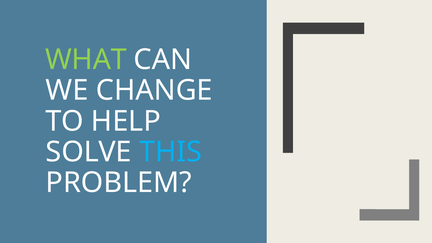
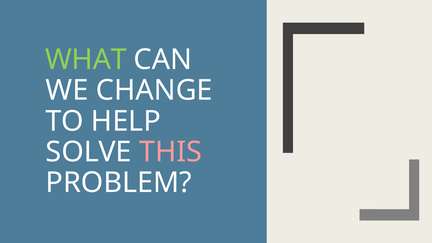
THIS colour: light blue -> pink
